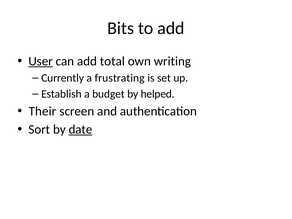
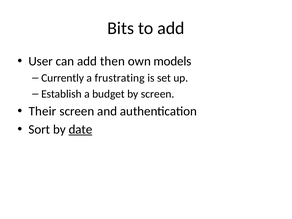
User underline: present -> none
total: total -> then
writing: writing -> models
by helped: helped -> screen
